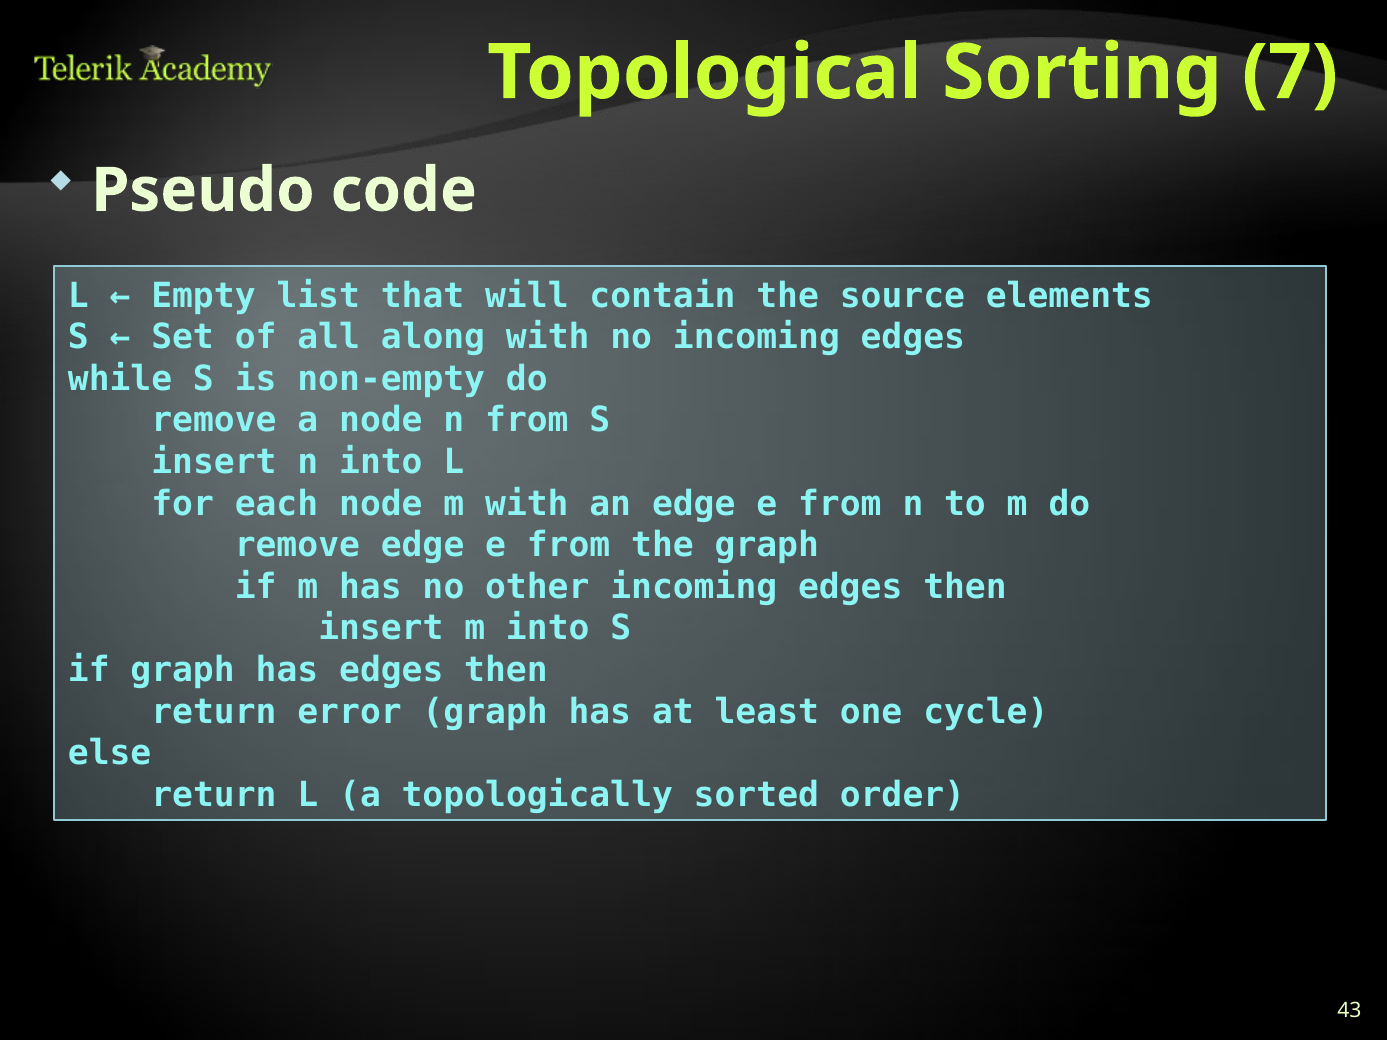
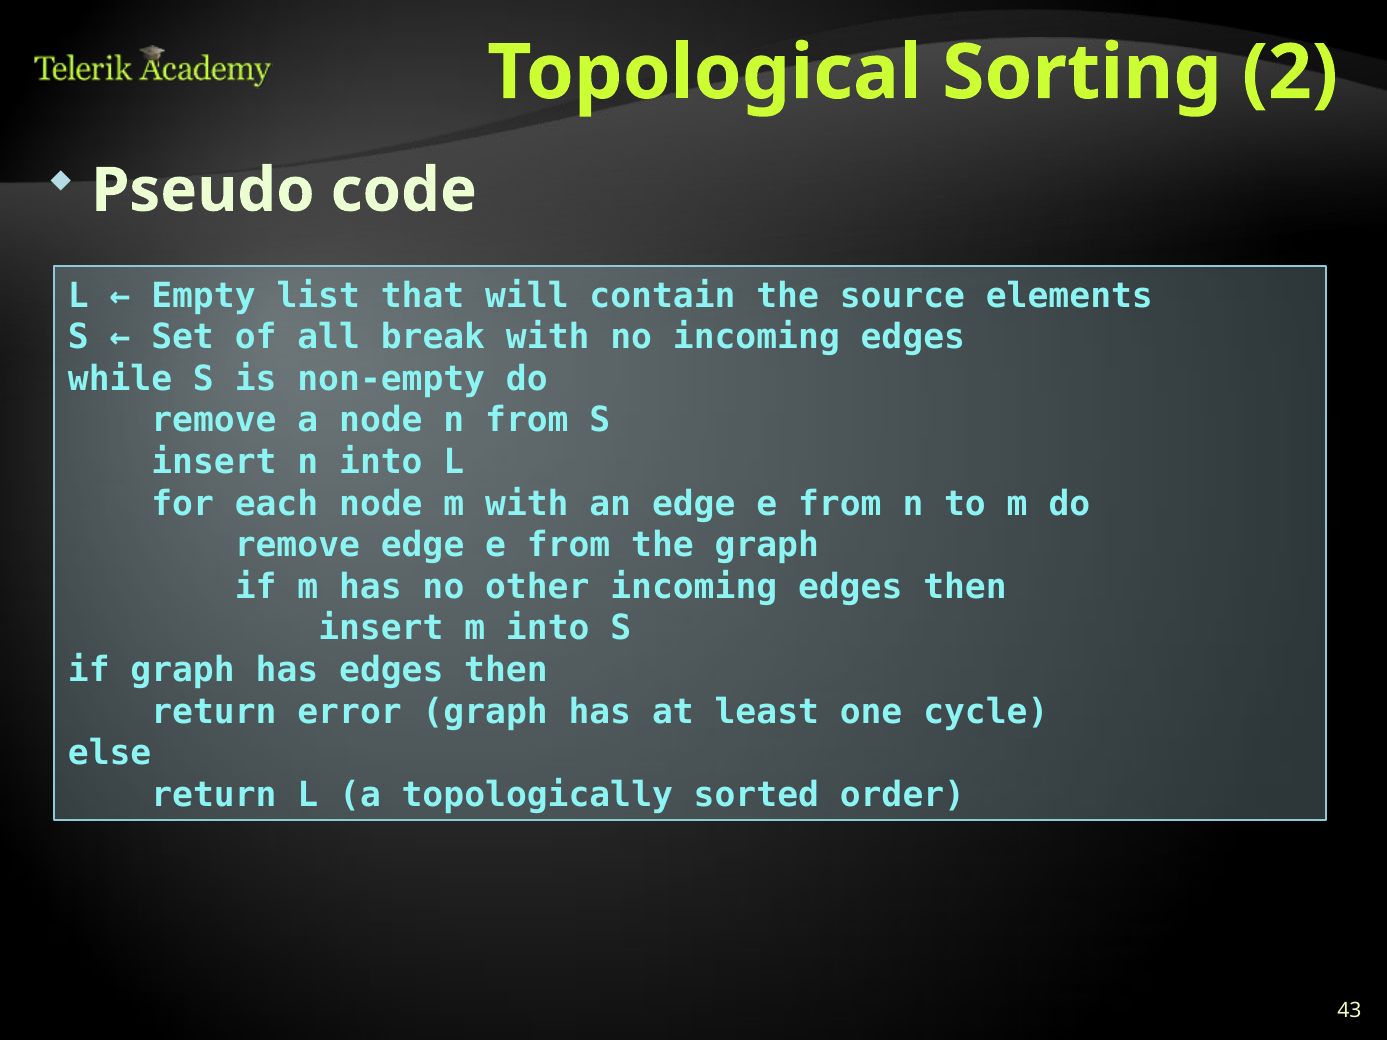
7: 7 -> 2
along: along -> break
